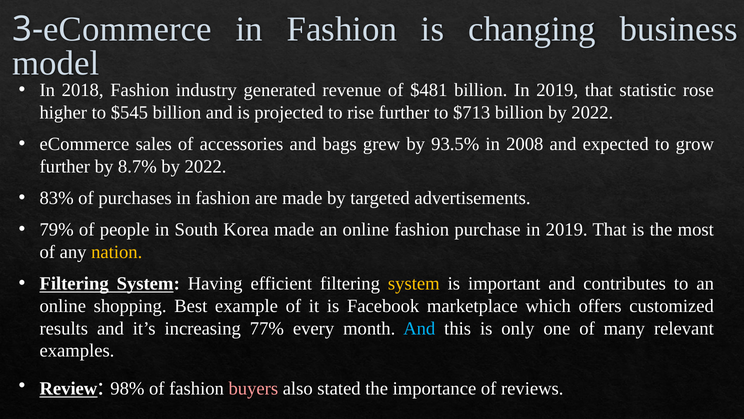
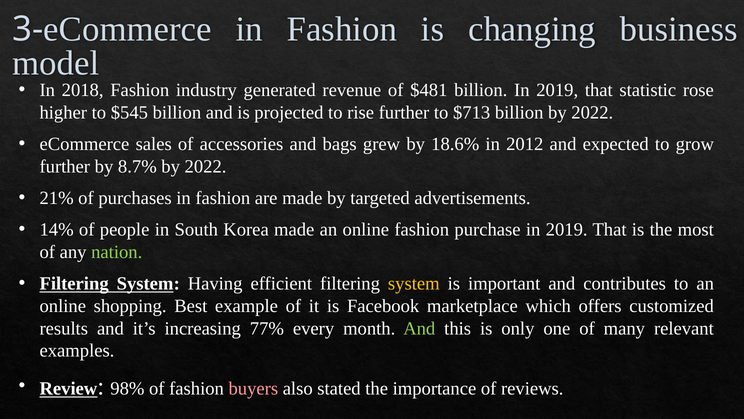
93.5%: 93.5% -> 18.6%
2008: 2008 -> 2012
83%: 83% -> 21%
79%: 79% -> 14%
nation colour: yellow -> light green
And at (419, 328) colour: light blue -> light green
